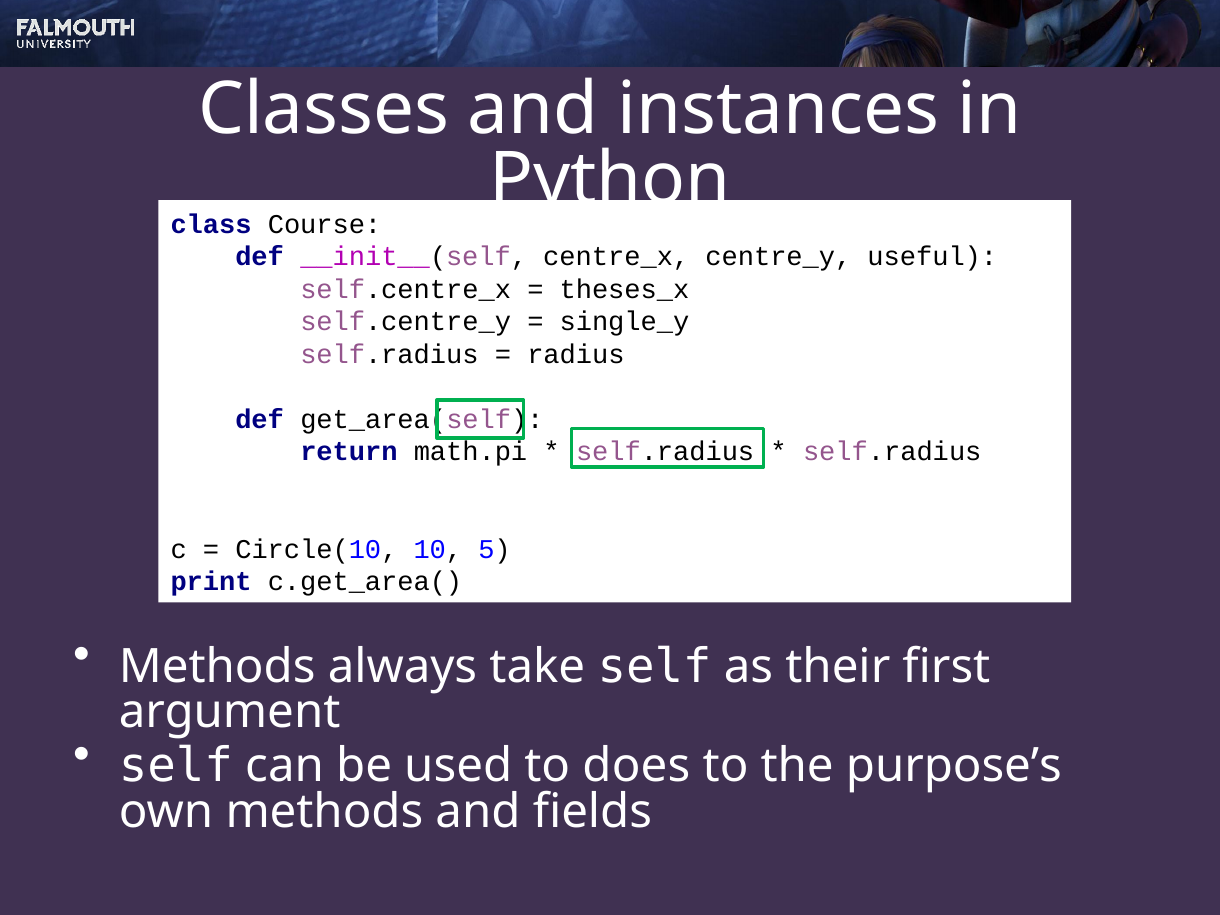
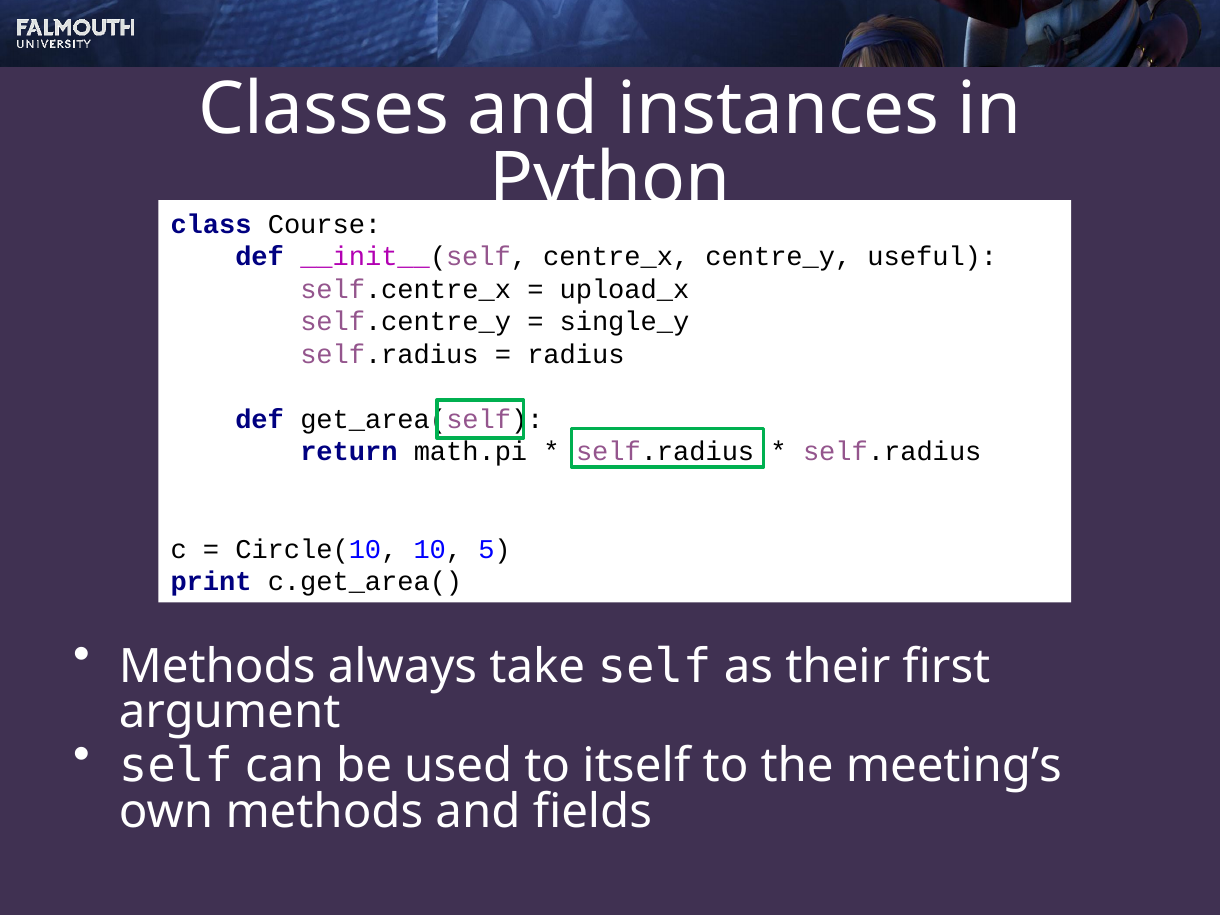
theses_x: theses_x -> upload_x
does: does -> itself
purpose’s: purpose’s -> meeting’s
